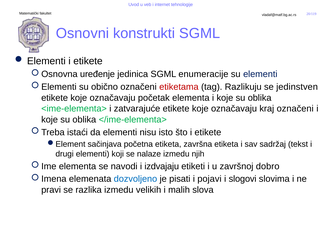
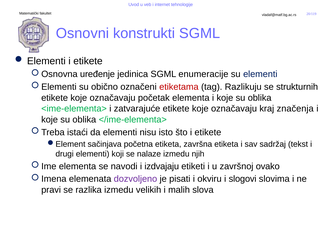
jedinstven: jedinstven -> strukturnih
kraj označeni: označeni -> značenja
dobro: dobro -> ovako
dozvoljeno colour: blue -> purple
pojavi: pojavi -> okviru
